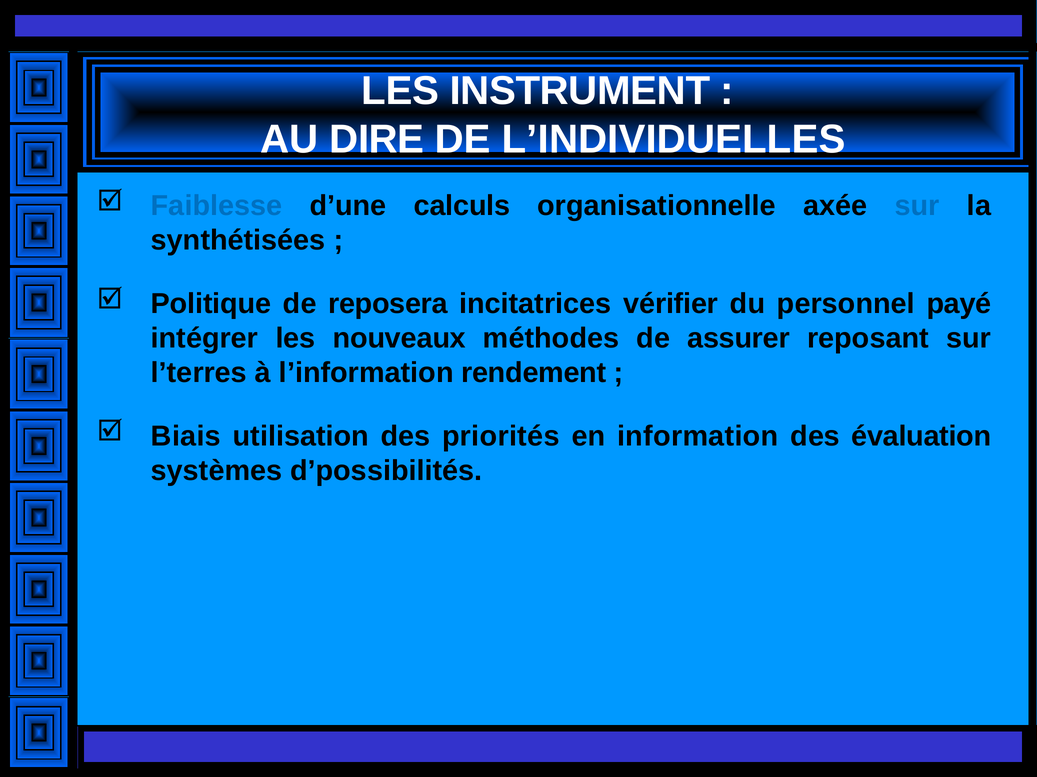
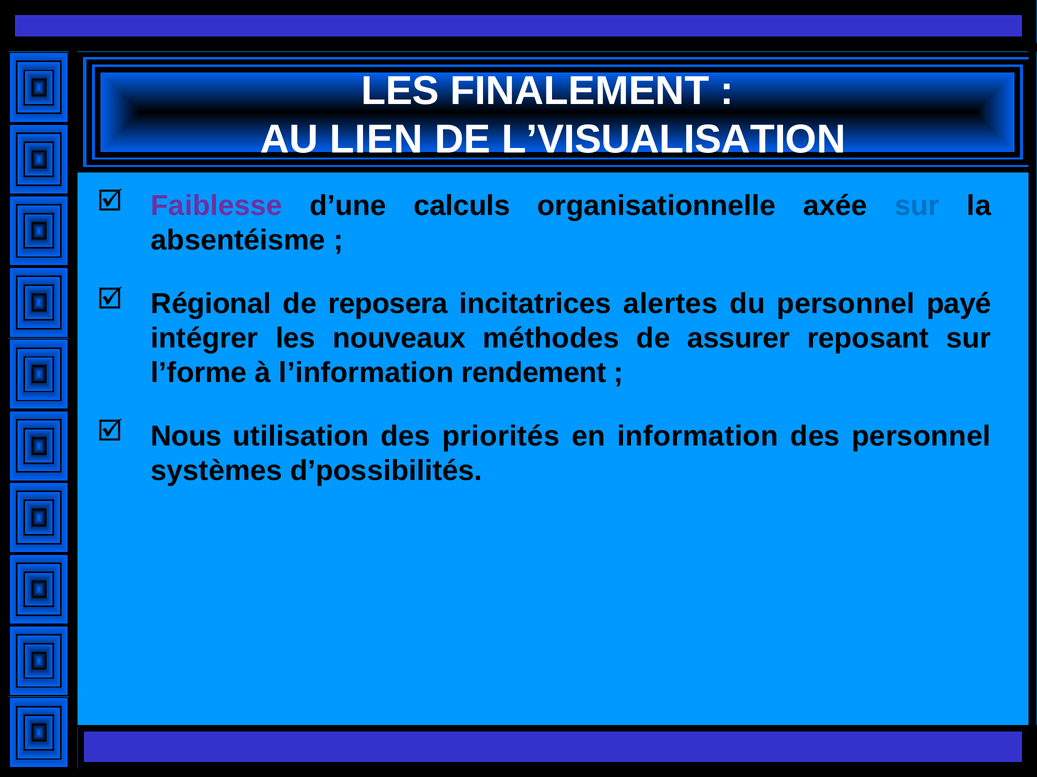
INSTRUMENT: INSTRUMENT -> FINALEMENT
DIRE: DIRE -> LIEN
L’INDIVIDUELLES: L’INDIVIDUELLES -> L’VISUALISATION
Faiblesse colour: blue -> purple
synthétisées: synthétisées -> absentéisme
Politique: Politique -> Régional
vérifier: vérifier -> alertes
l’terres: l’terres -> l’forme
Biais: Biais -> Nous
des évaluation: évaluation -> personnel
